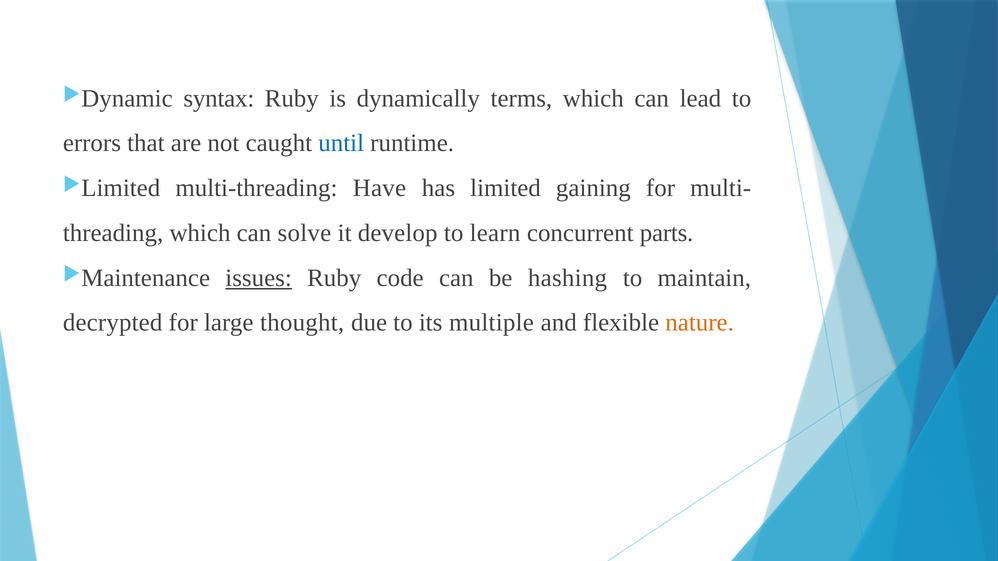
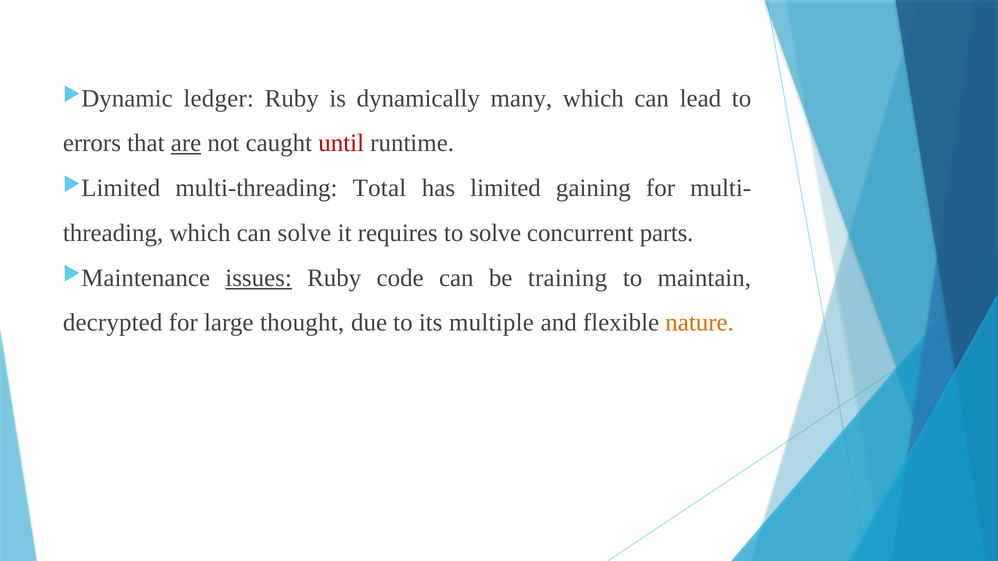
syntax: syntax -> ledger
terms: terms -> many
are underline: none -> present
until colour: blue -> red
Have: Have -> Total
develop: develop -> requires
to learn: learn -> solve
hashing: hashing -> training
